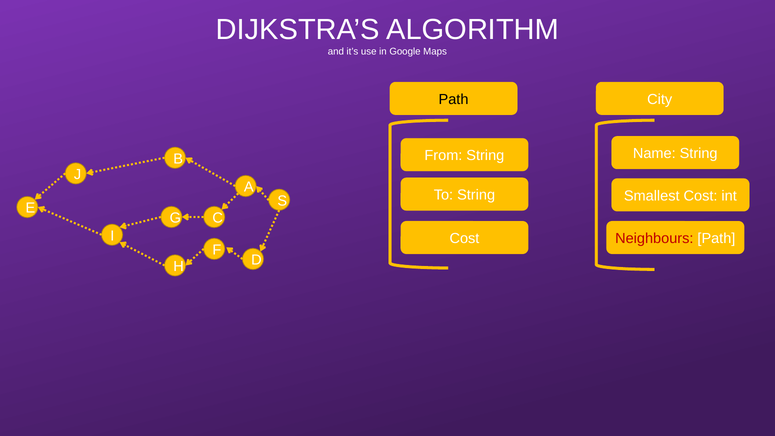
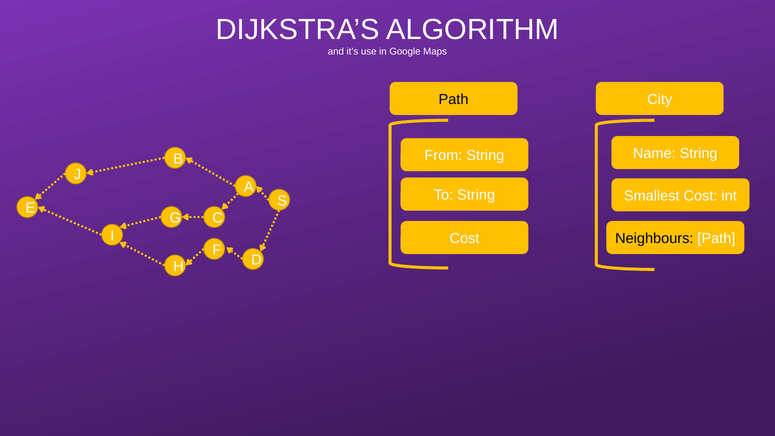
Neighbours colour: red -> black
